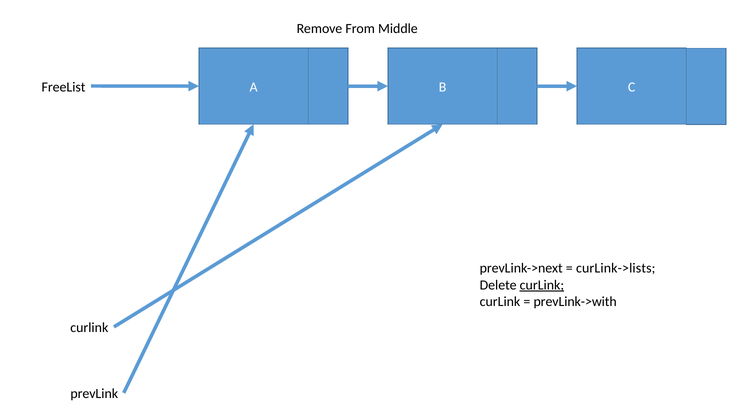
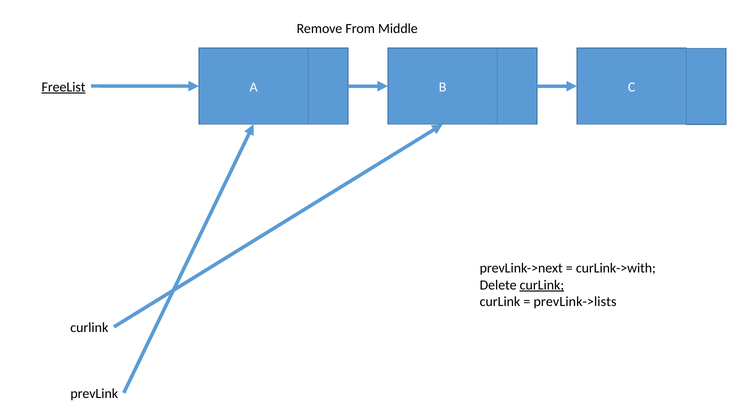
FreeList underline: none -> present
curLink->lists: curLink->lists -> curLink->with
prevLink->with: prevLink->with -> prevLink->lists
